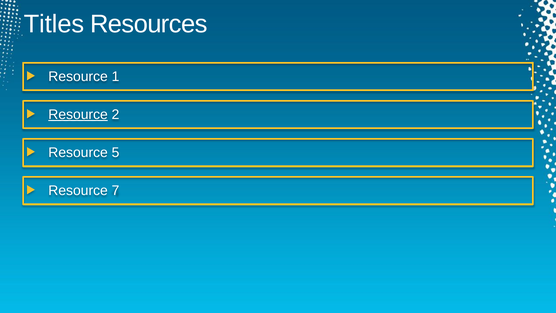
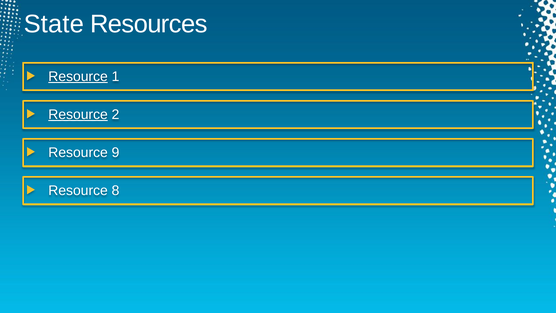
Titles: Titles -> State
Resource at (78, 76) underline: none -> present
5: 5 -> 9
7: 7 -> 8
